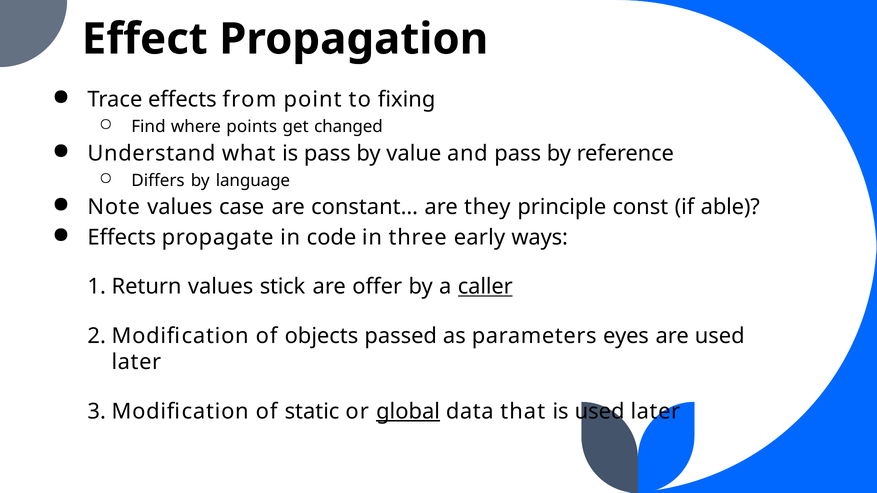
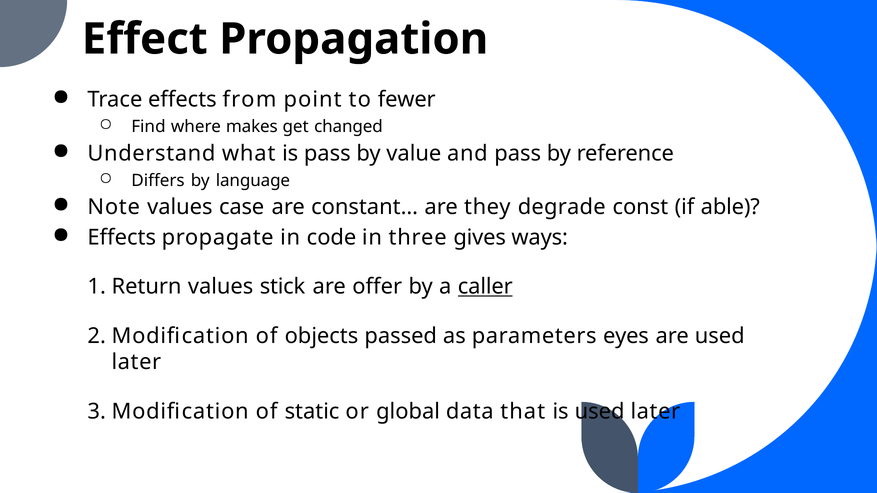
fixing: fixing -> fewer
points: points -> makes
principle: principle -> degrade
early: early -> gives
global underline: present -> none
